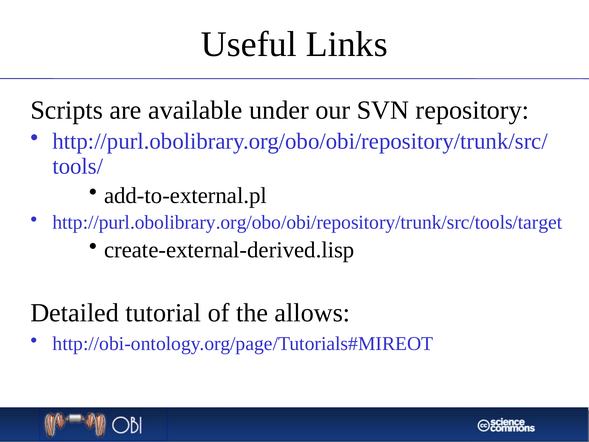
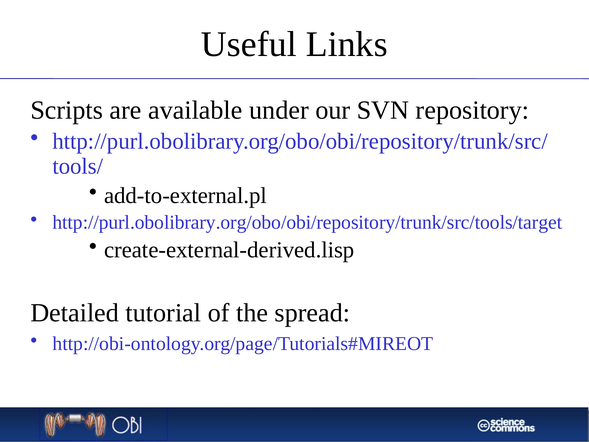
allows: allows -> spread
